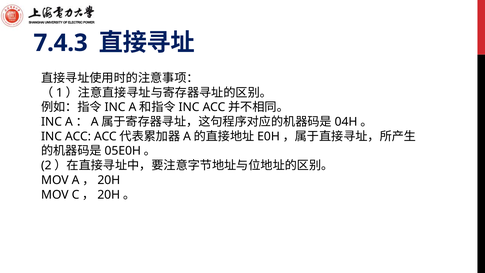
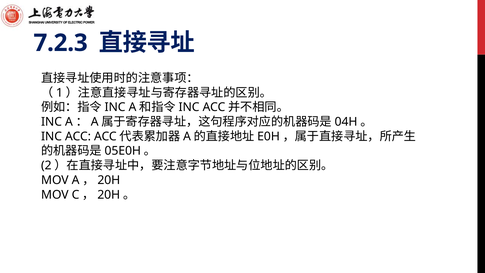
7.4.3: 7.4.3 -> 7.2.3
